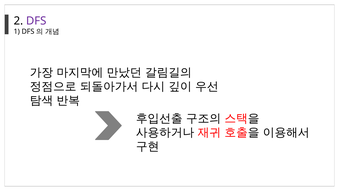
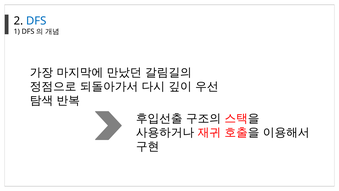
DFS colour: purple -> blue
